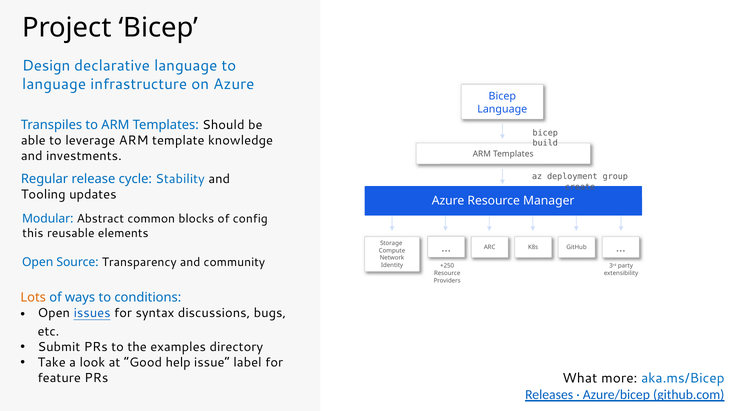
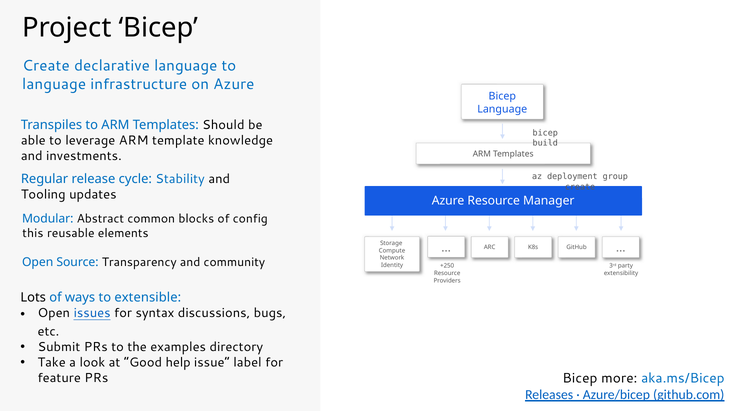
Design at (46, 66): Design -> Create
Lots colour: orange -> black
conditions: conditions -> extensible
What at (580, 378): What -> Bicep
